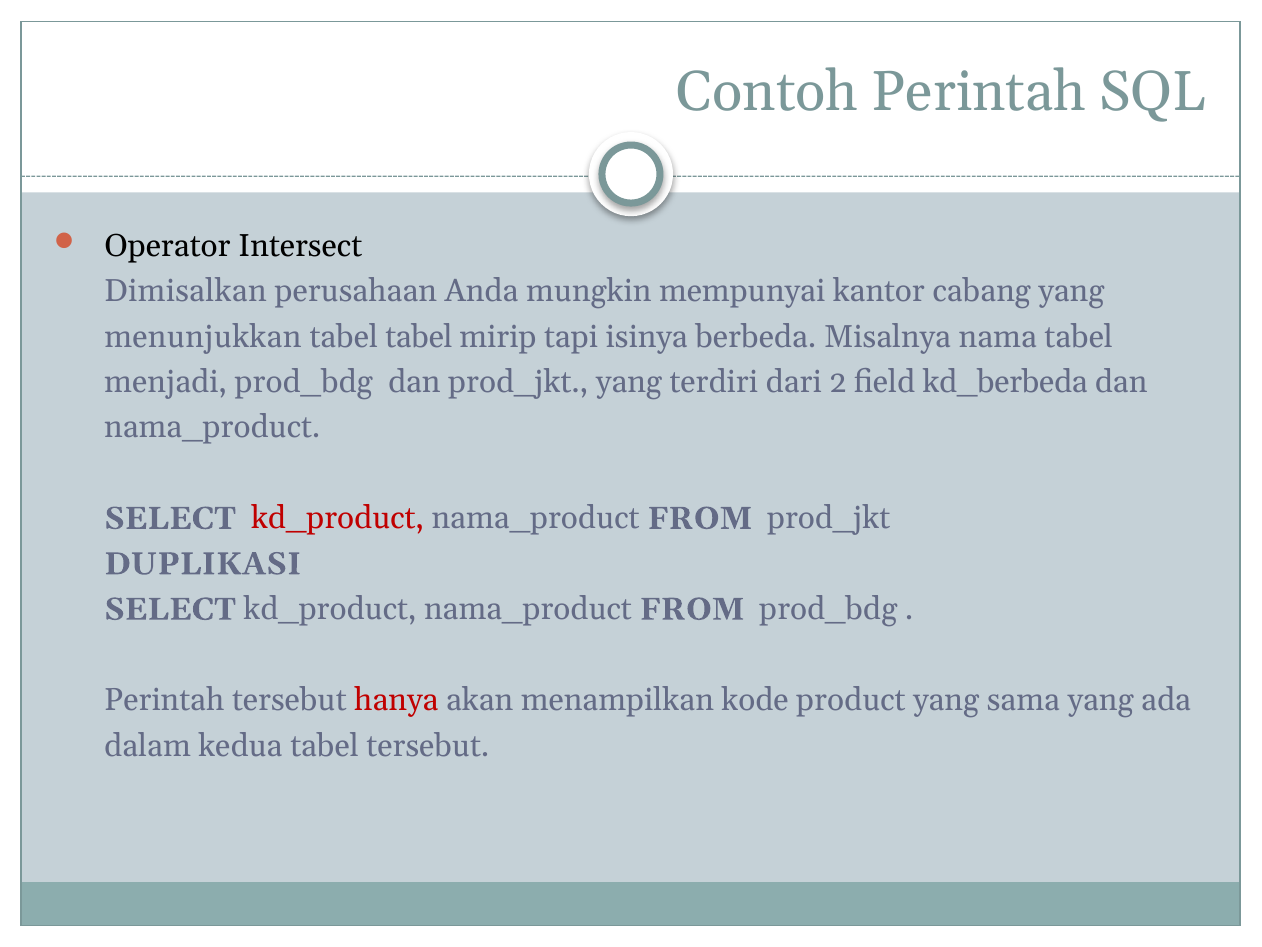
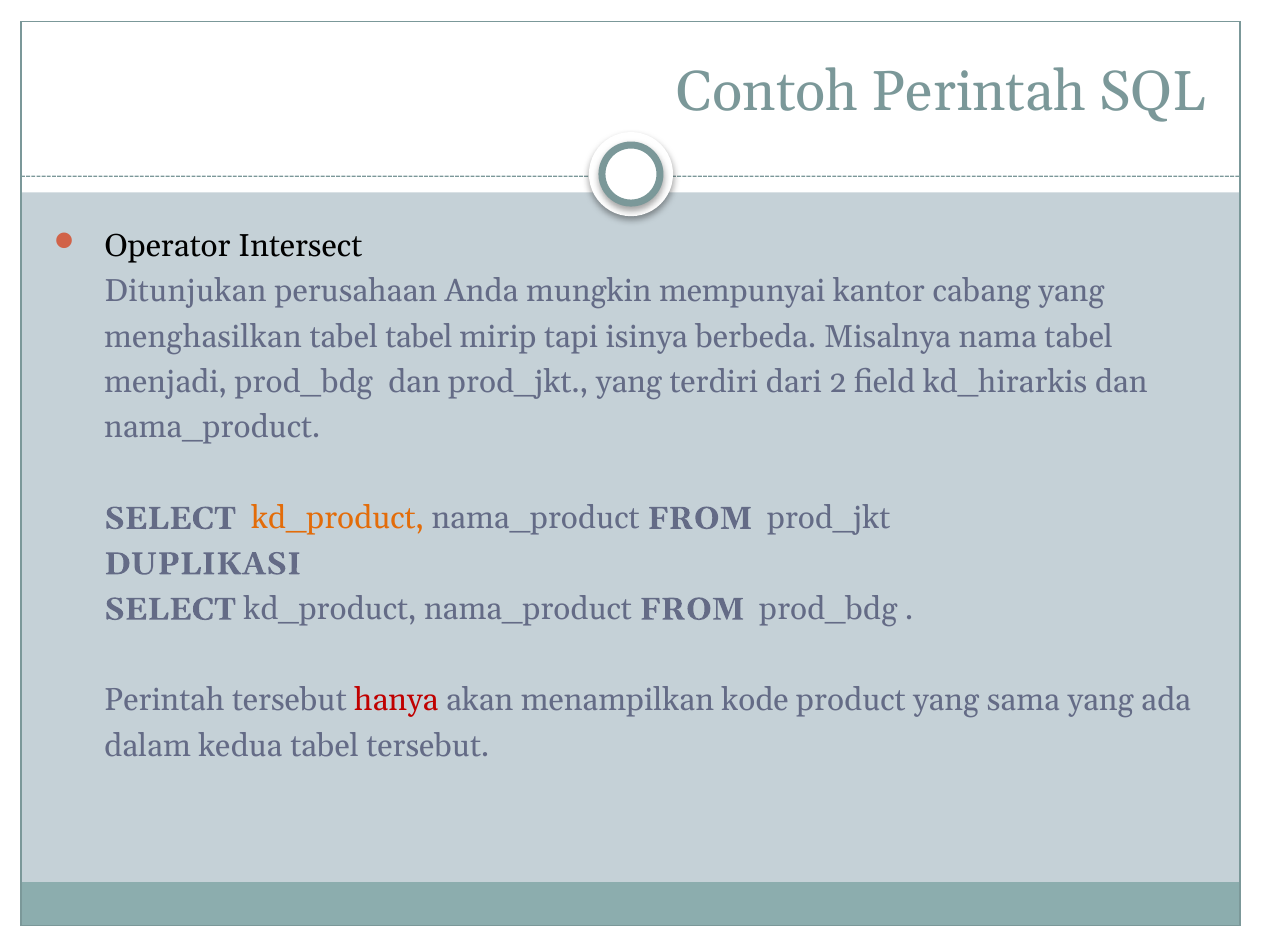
Dimisalkan: Dimisalkan -> Ditunjukan
menunjukkan: menunjukkan -> menghasilkan
kd_berbeda: kd_berbeda -> kd_hirarkis
kd_product at (338, 518) colour: red -> orange
